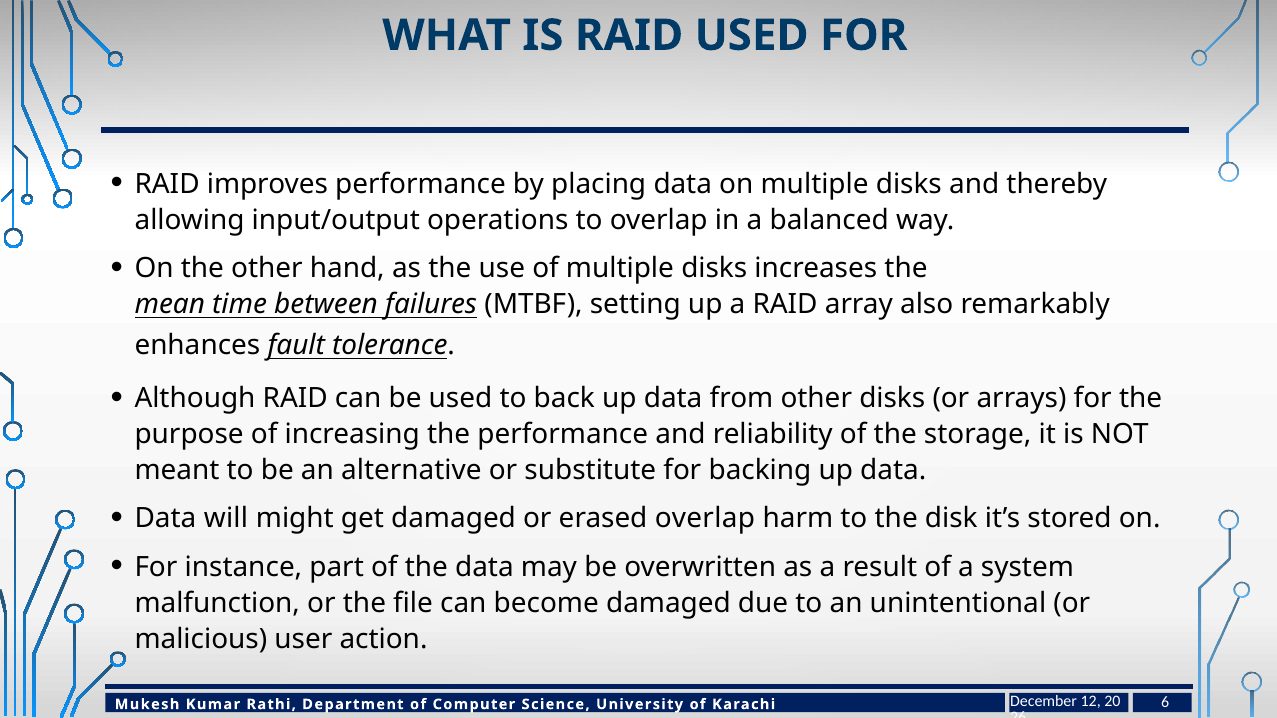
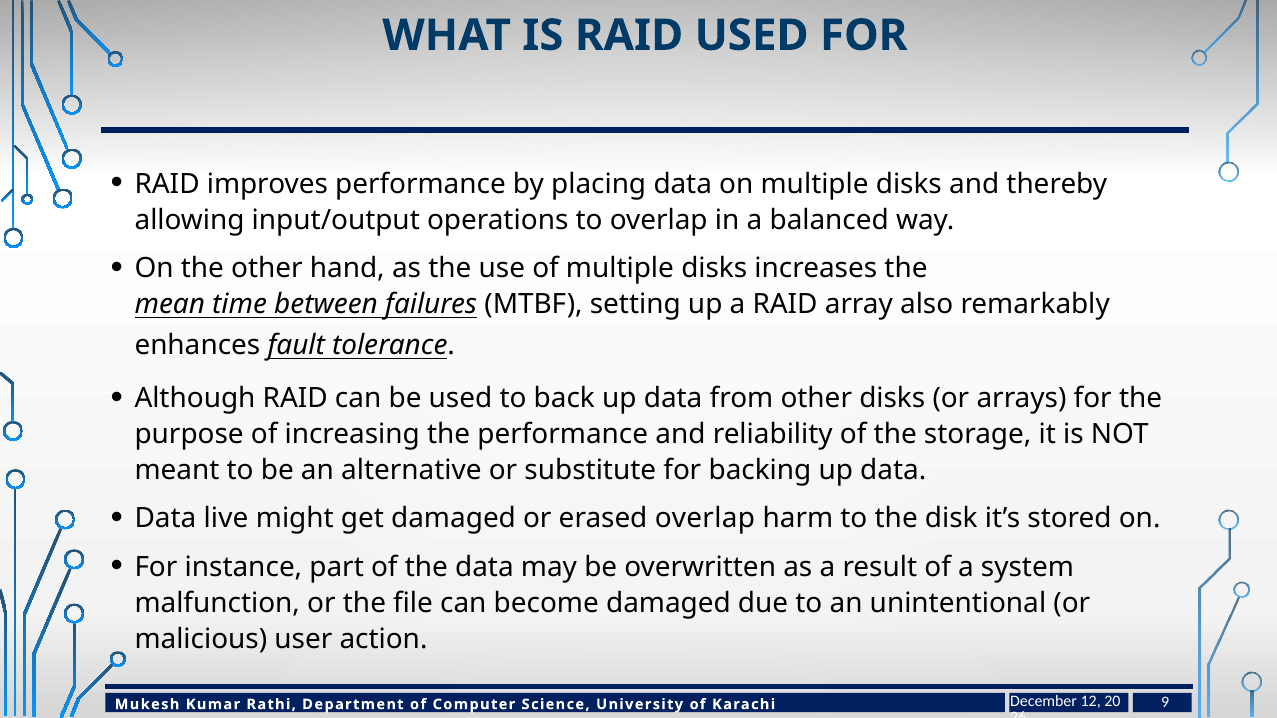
will: will -> live
6: 6 -> 9
